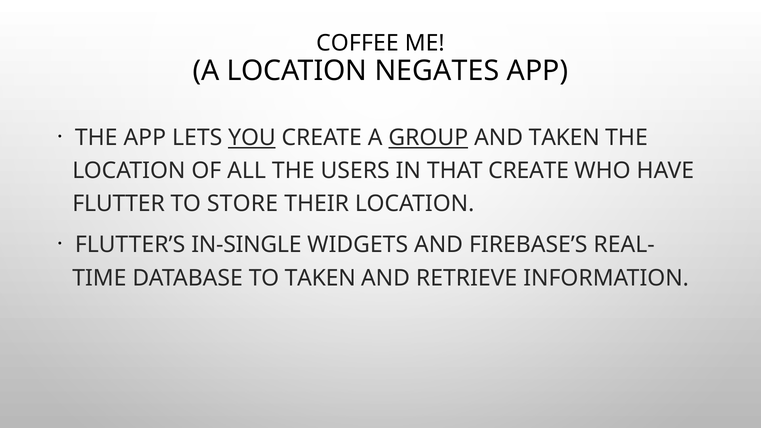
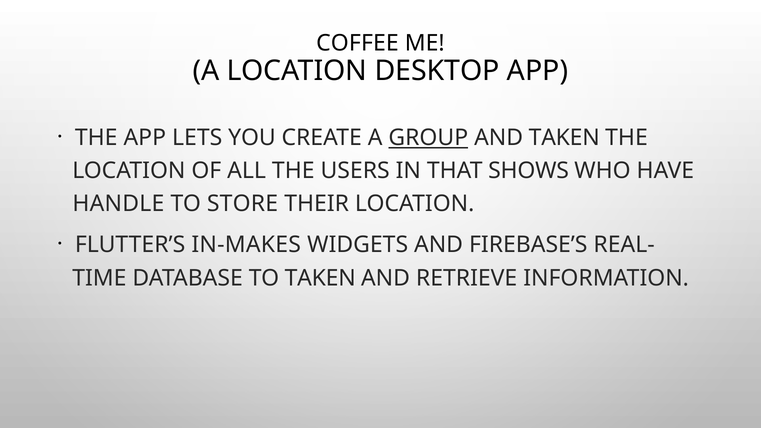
NEGATES: NEGATES -> DESKTOP
YOU underline: present -> none
THAT CREATE: CREATE -> SHOWS
FLUTTER: FLUTTER -> HANDLE
IN-SINGLE: IN-SINGLE -> IN-MAKES
